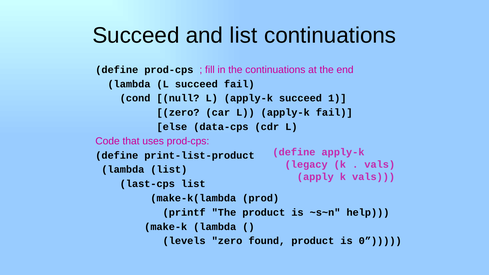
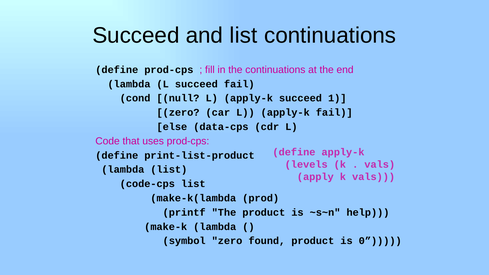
legacy: legacy -> levels
last-cps: last-cps -> code-cps
levels: levels -> symbol
